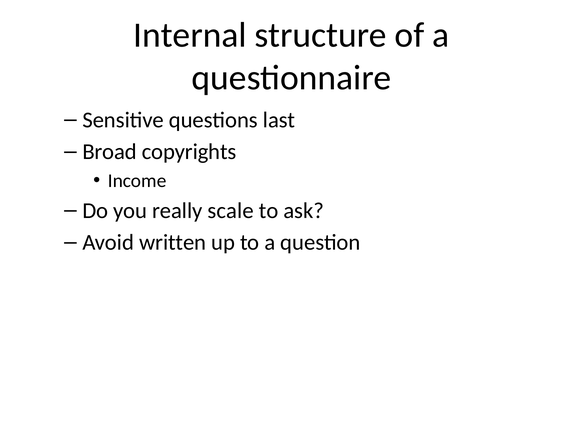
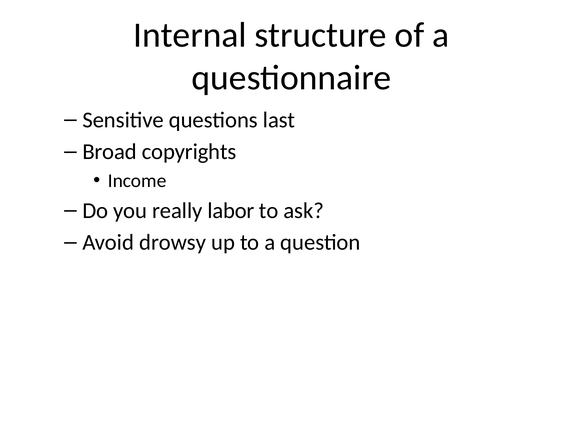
scale: scale -> labor
written: written -> drowsy
